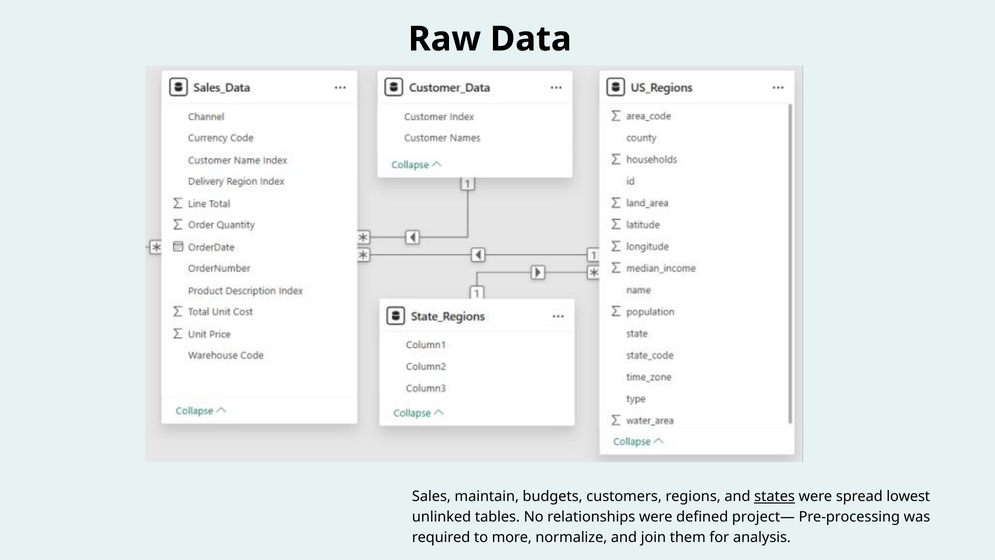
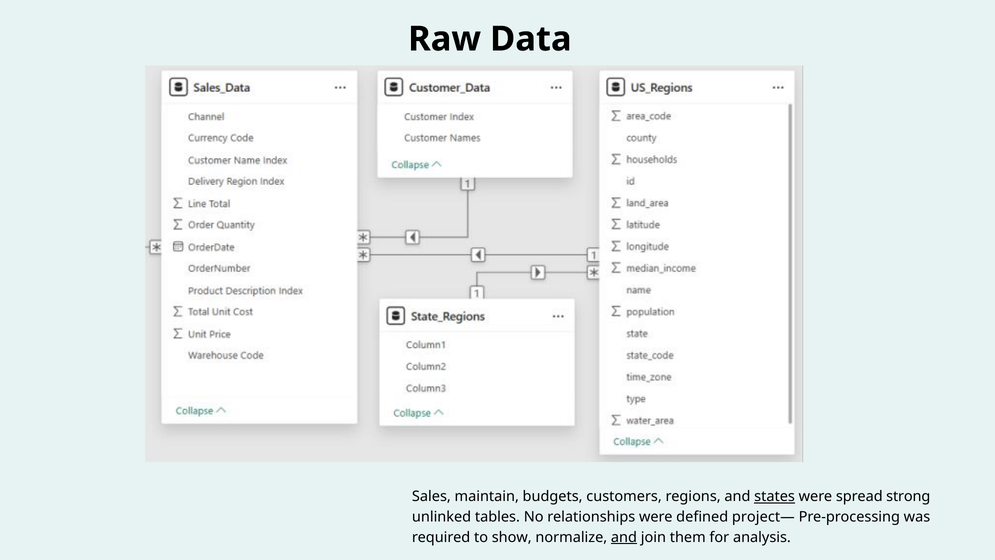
lowest: lowest -> strong
more: more -> show
and at (624, 537) underline: none -> present
